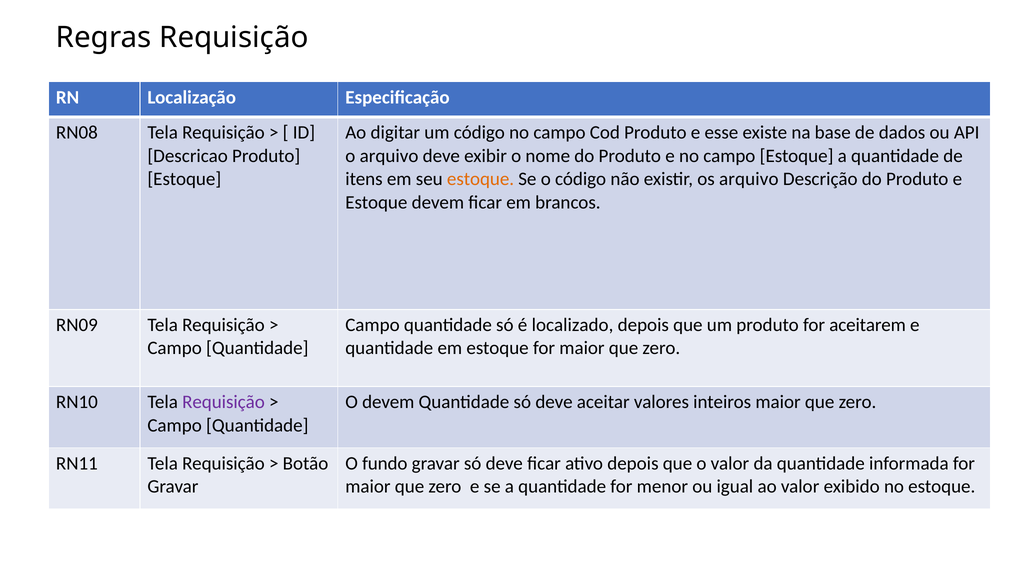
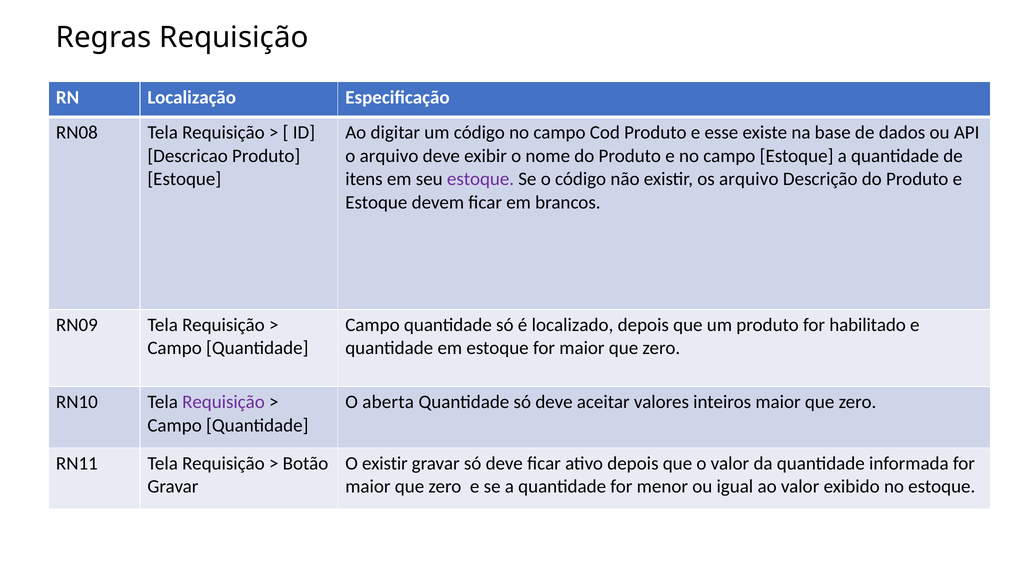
estoque at (481, 179) colour: orange -> purple
aceitarem: aceitarem -> habilitado
O devem: devem -> aberta
O fundo: fundo -> existir
